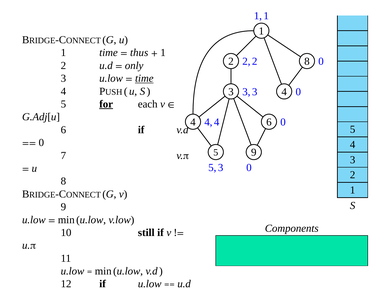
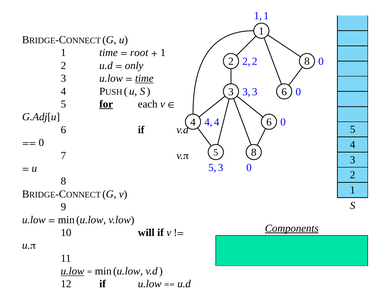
thus: thus -> root
3 4: 4 -> 6
5 9: 9 -> 8
Components underline: none -> present
still: still -> will
u.low at (72, 272) underline: none -> present
